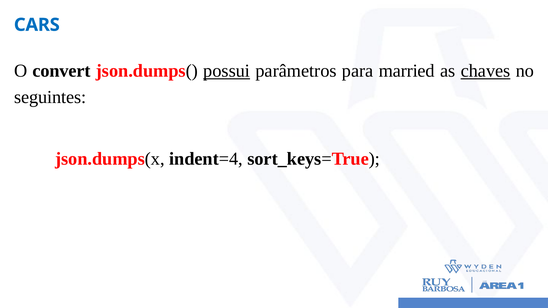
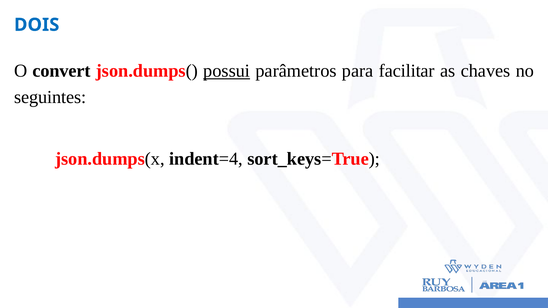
CARS: CARS -> DOIS
married: married -> facilitar
chaves underline: present -> none
